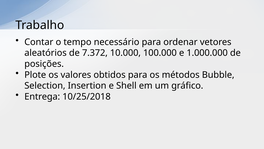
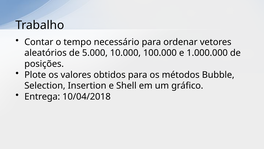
7.372: 7.372 -> 5.000
10/25/2018: 10/25/2018 -> 10/04/2018
